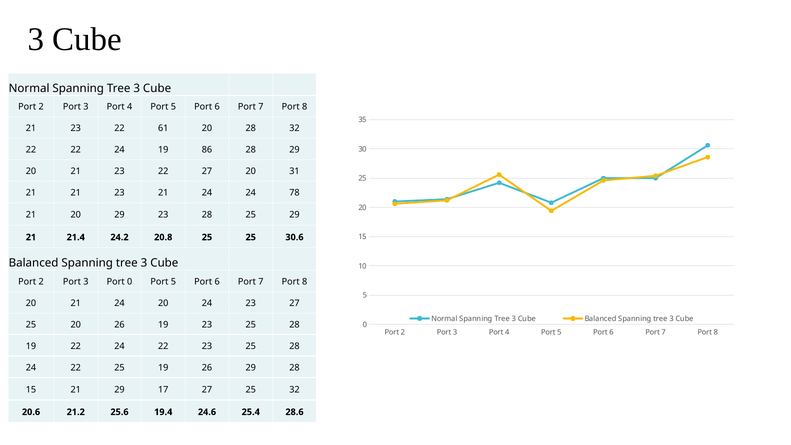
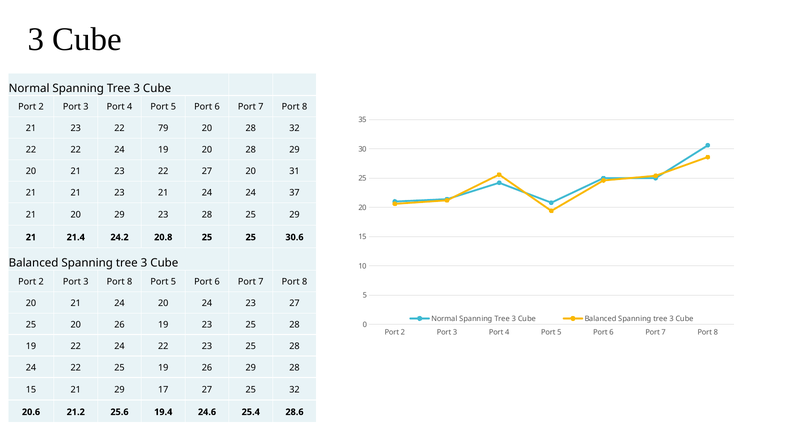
61: 61 -> 79
19 86: 86 -> 20
78: 78 -> 37
3 Port 0: 0 -> 8
